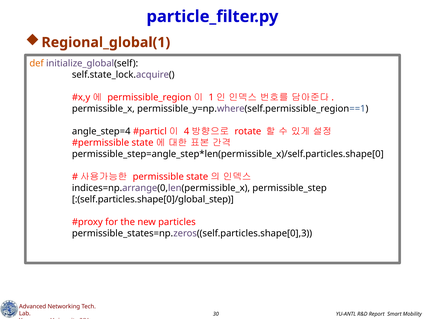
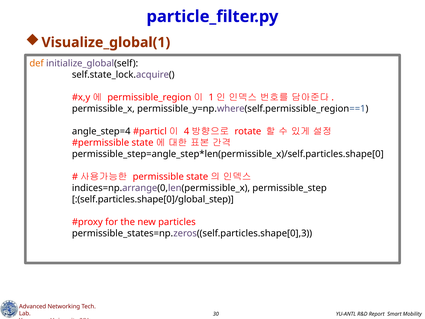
Regional_global(1: Regional_global(1 -> Visualize_global(1
